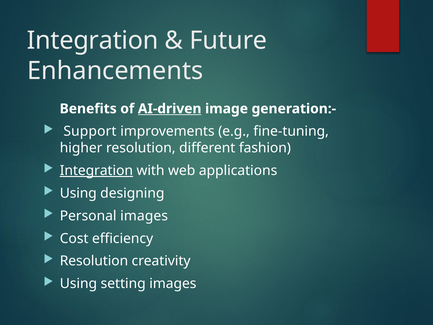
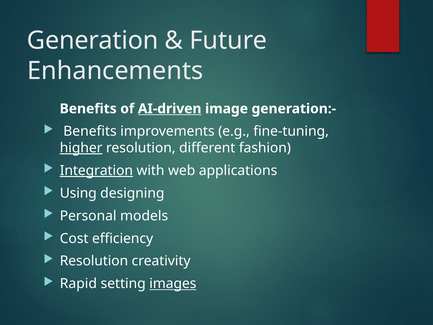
Integration at (93, 41): Integration -> Generation
Support at (90, 131): Support -> Benefits
higher underline: none -> present
Personal images: images -> models
Using at (78, 283): Using -> Rapid
images at (173, 283) underline: none -> present
